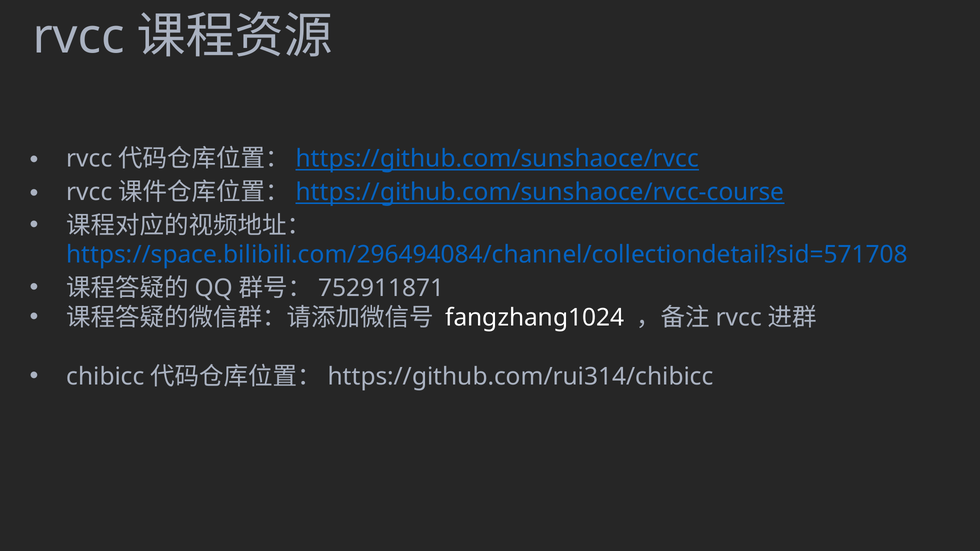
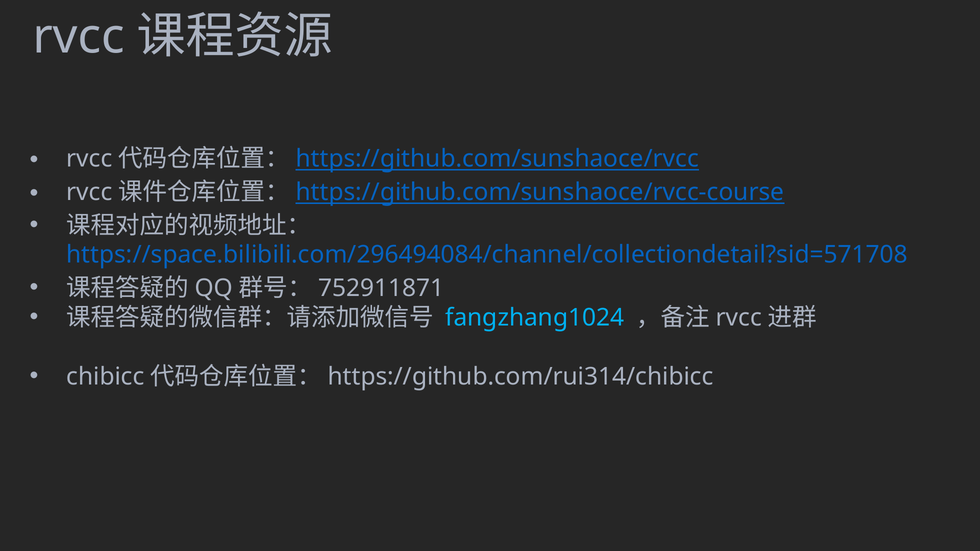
fangzhang1024 colour: white -> light blue
